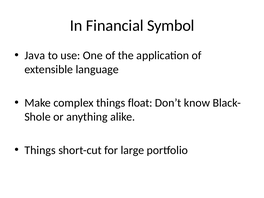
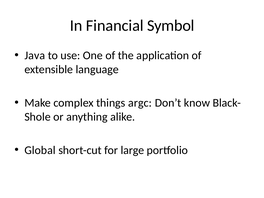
float: float -> argc
Things at (40, 150): Things -> Global
